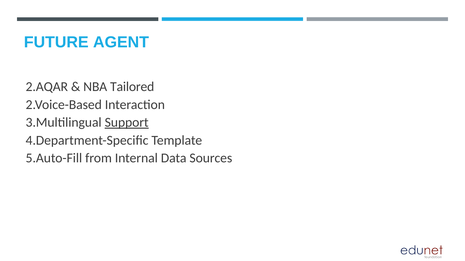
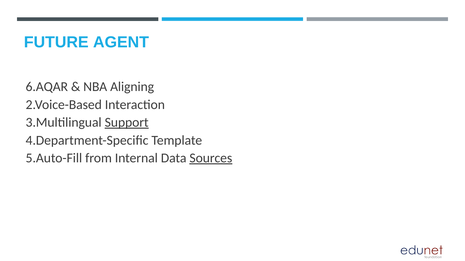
2.AQAR: 2.AQAR -> 6.AQAR
Tailored: Tailored -> Aligning
Sources underline: none -> present
